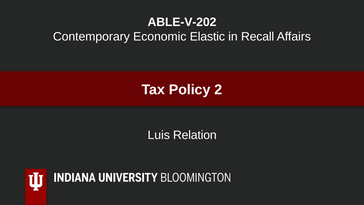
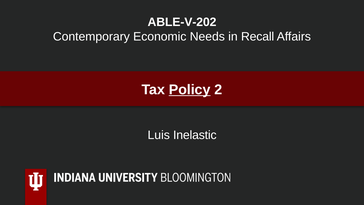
Elastic: Elastic -> Needs
Policy underline: none -> present
Relation: Relation -> Inelastic
